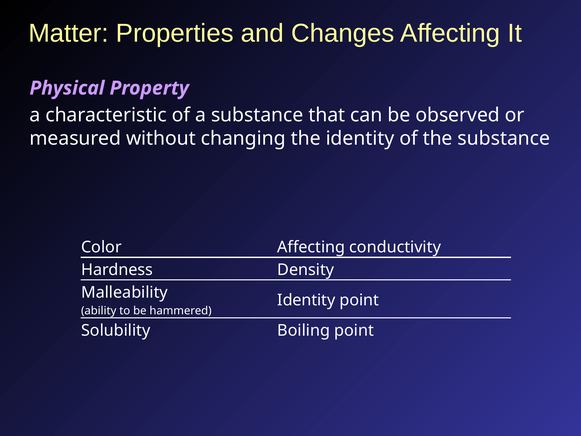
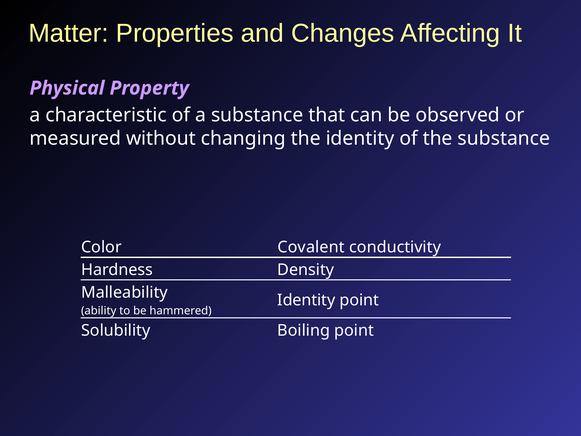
Color Affecting: Affecting -> Covalent
